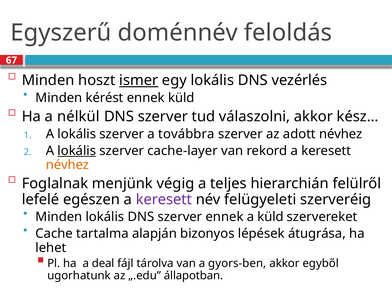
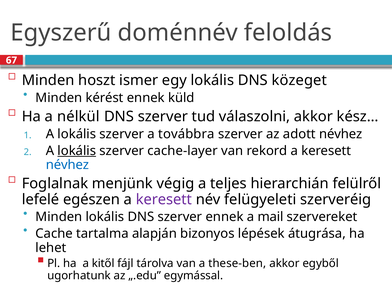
ismer underline: present -> none
vezérlés: vezérlés -> közeget
névhez at (67, 165) colour: orange -> blue
a küld: küld -> mail
deal: deal -> kitől
gyors-ben: gyors-ben -> these-ben
állapotban: állapotban -> egymással
